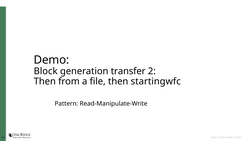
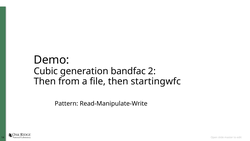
Block: Block -> Cubic
transfer: transfer -> bandfac
